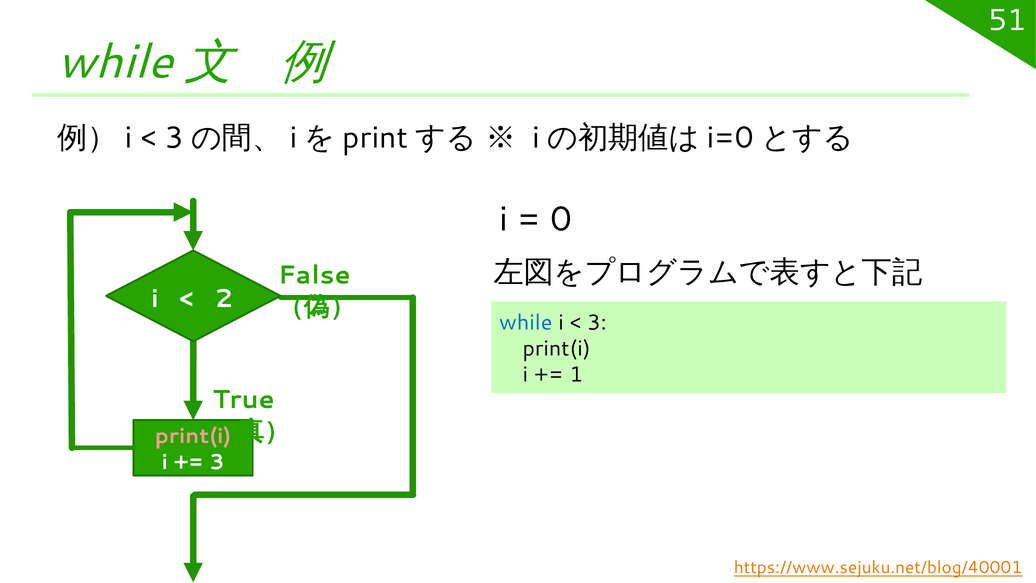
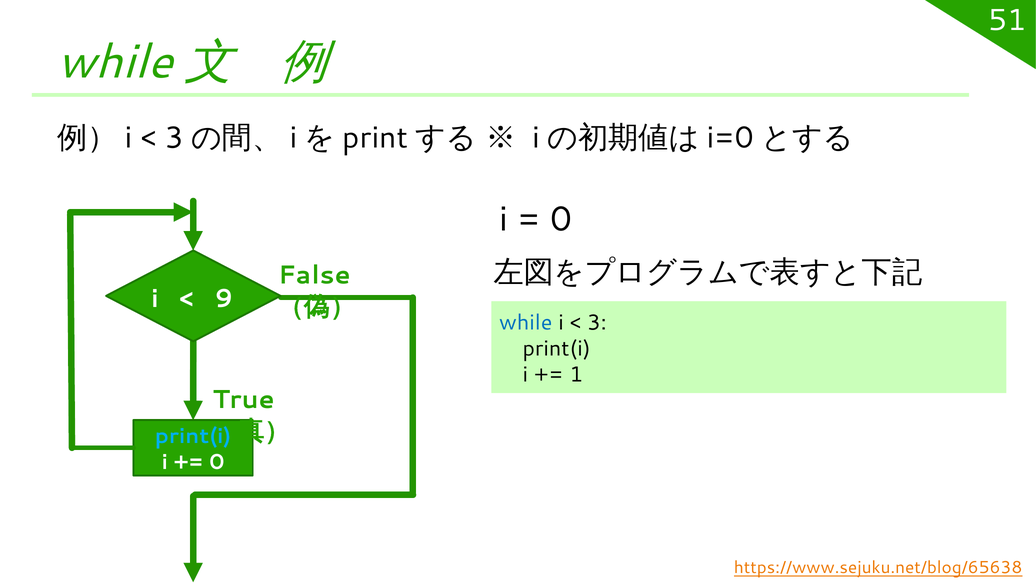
2: 2 -> 9
print(i at (193, 436) colour: pink -> light blue
3 at (217, 462): 3 -> 0
https://www.sejuku.net/blog/40001: https://www.sejuku.net/blog/40001 -> https://www.sejuku.net/blog/65638
